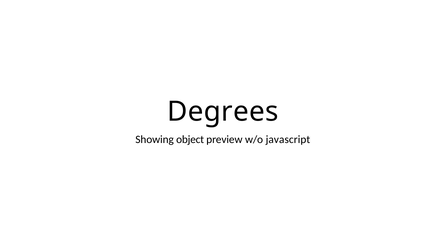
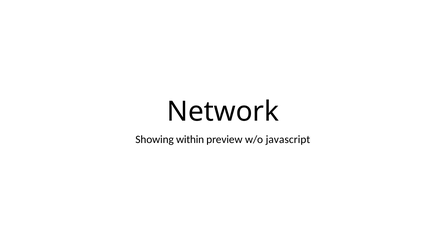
Degrees: Degrees -> Network
object: object -> within
